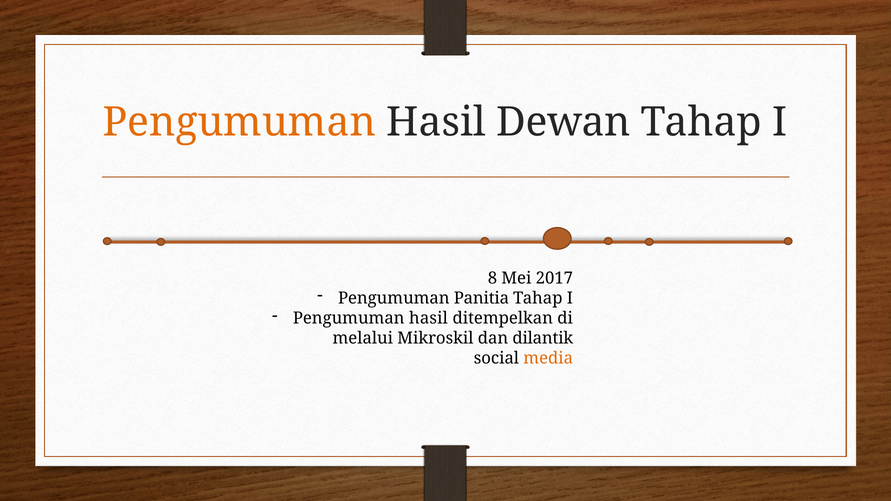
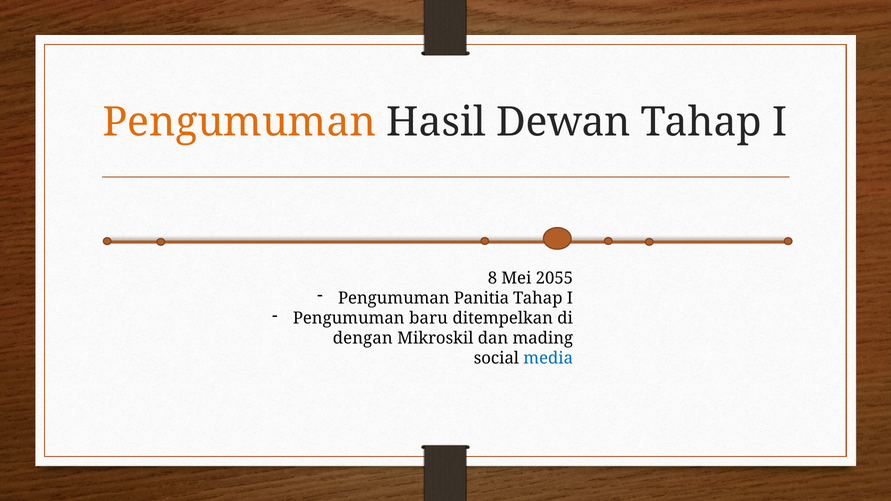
2017: 2017 -> 2055
hasil at (428, 318): hasil -> baru
melalui: melalui -> dengan
dilantik: dilantik -> mading
media colour: orange -> blue
